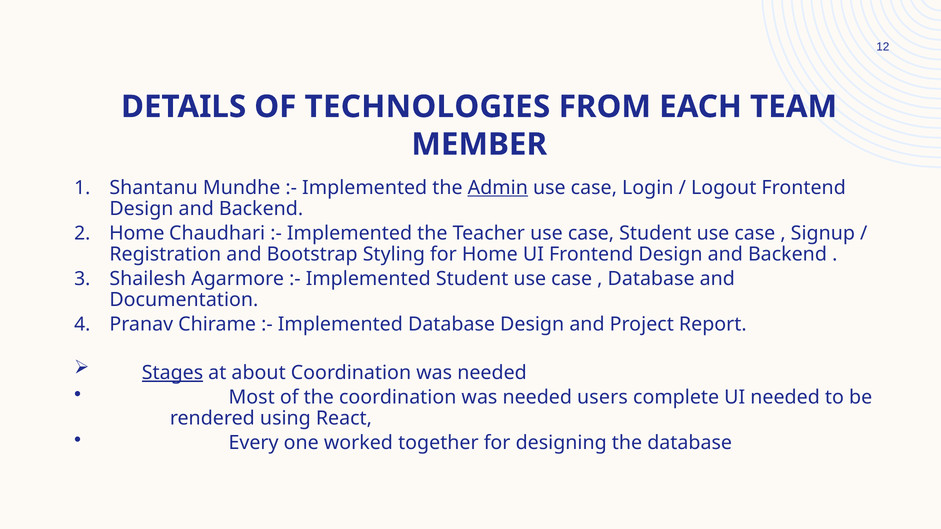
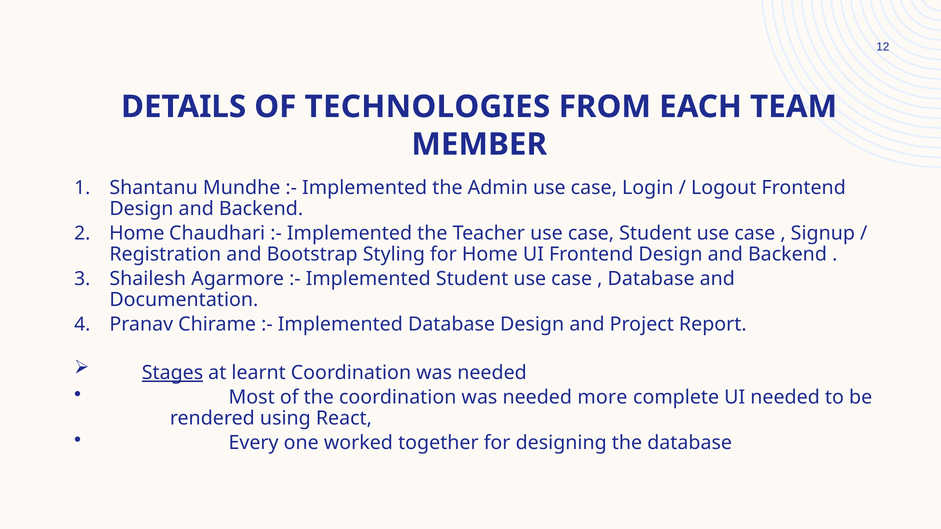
Admin underline: present -> none
about: about -> learnt
users: users -> more
